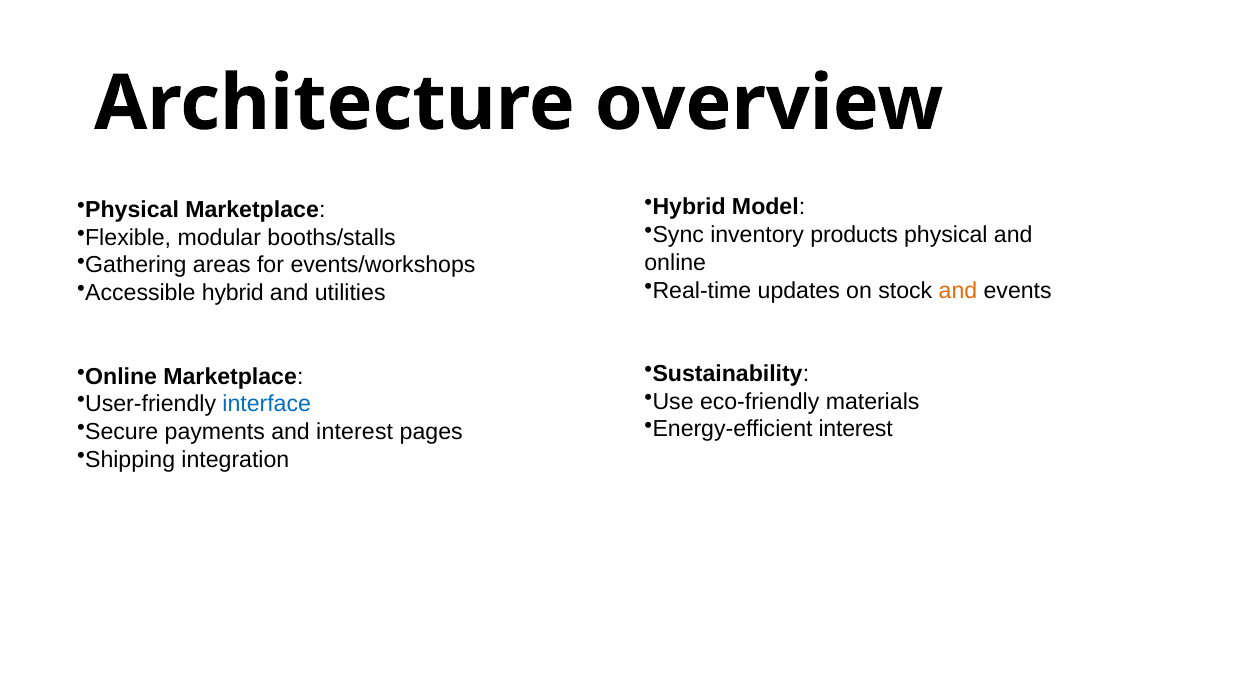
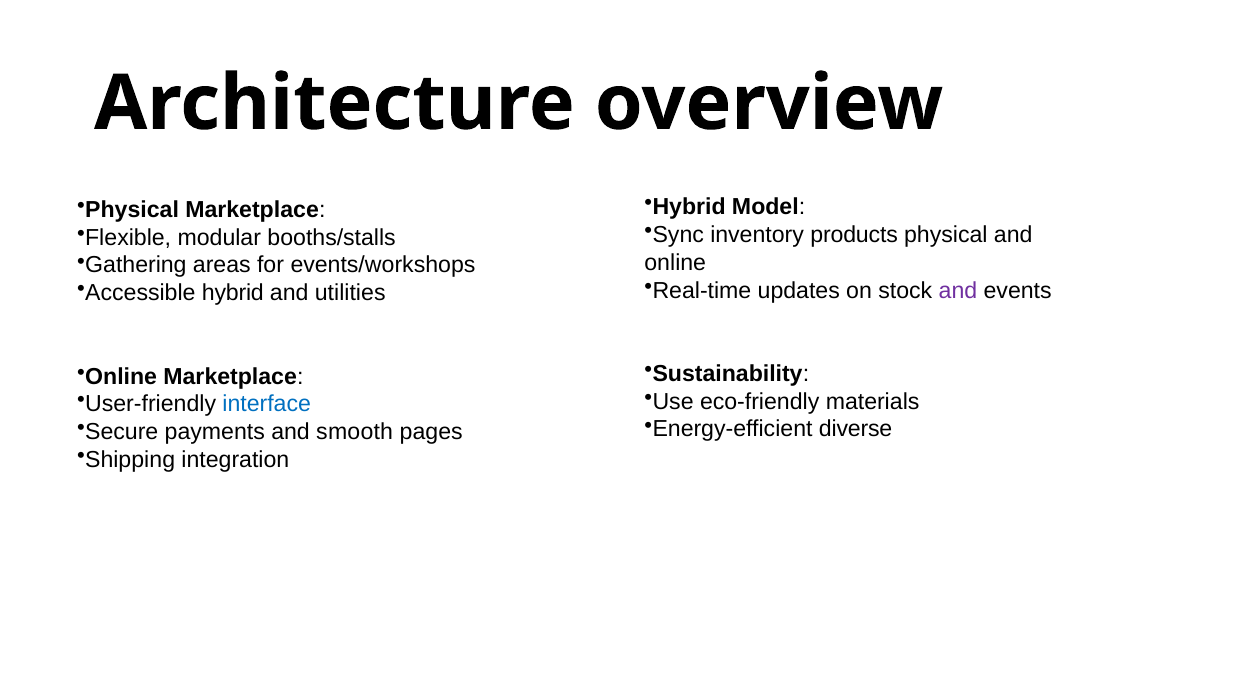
and at (958, 290) colour: orange -> purple
Energy-efficient interest: interest -> diverse
and interest: interest -> smooth
